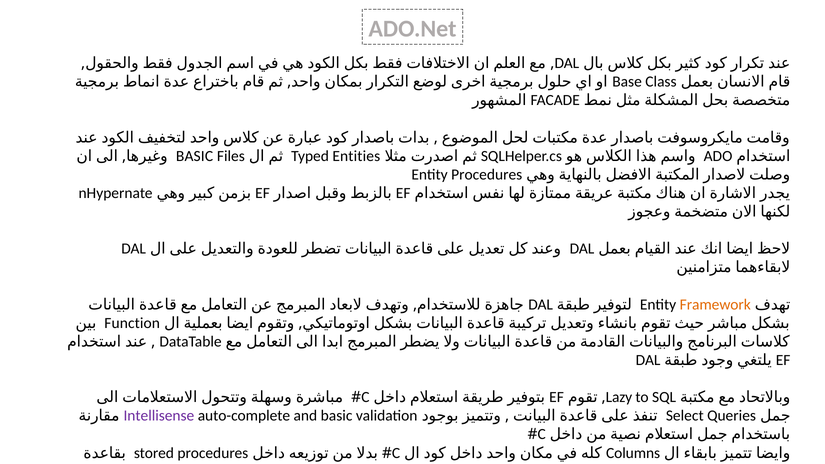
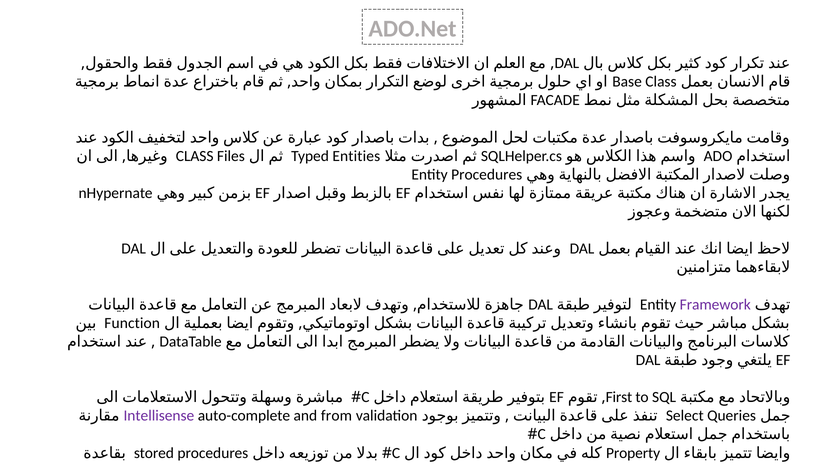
BASIC at (195, 156): BASIC -> CLASS
Framework colour: orange -> purple
Lazy: Lazy -> First
and basic: basic -> from
Columns: Columns -> Property
